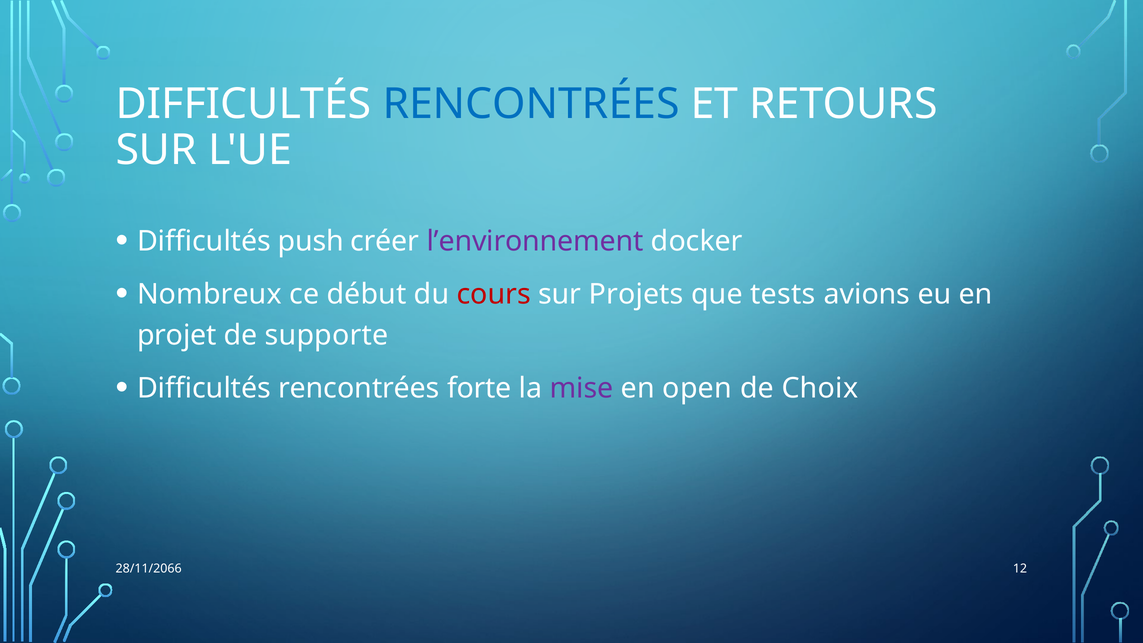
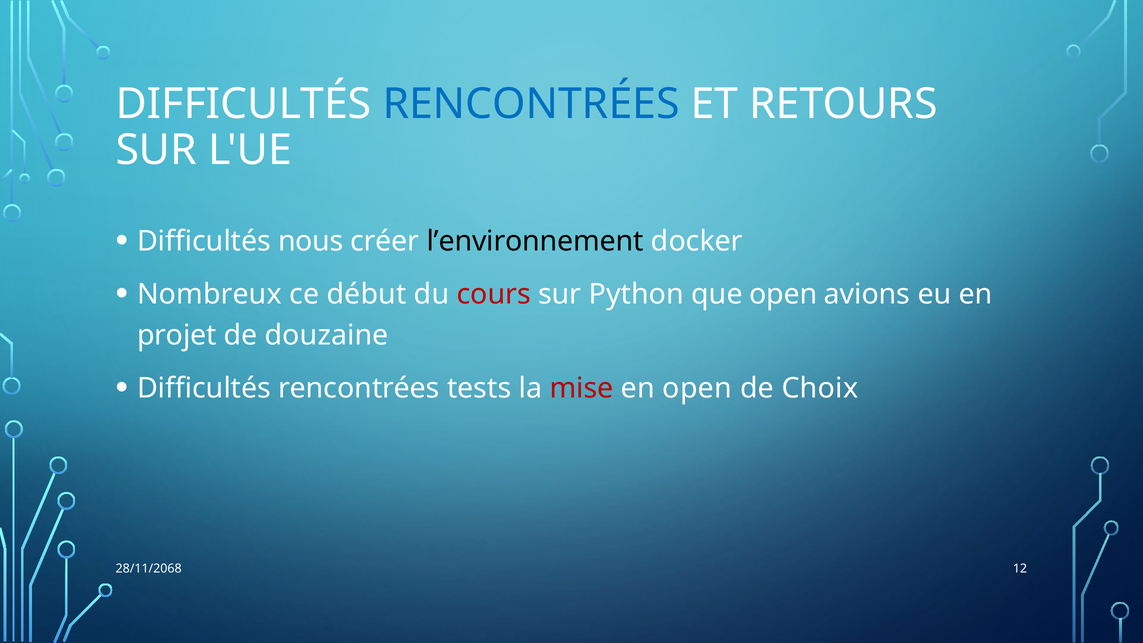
push: push -> nous
l’environnement colour: purple -> black
Projets: Projets -> Python
que tests: tests -> open
supporte: supporte -> douzaine
forte: forte -> tests
mise colour: purple -> red
28/11/2066: 28/11/2066 -> 28/11/2068
